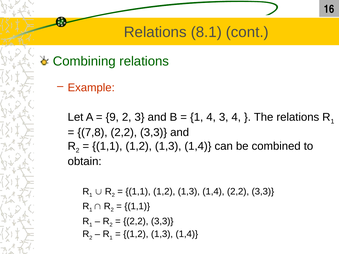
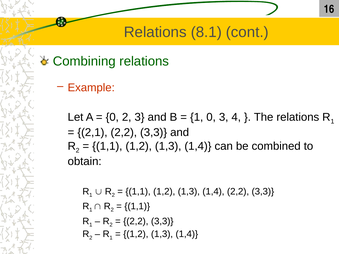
9 at (112, 117): 9 -> 0
1 4: 4 -> 0
7,8: 7,8 -> 2,1
